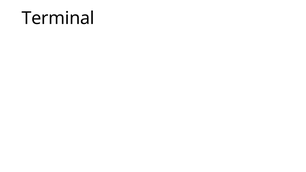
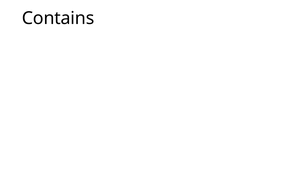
Terminal: Terminal -> Contains
